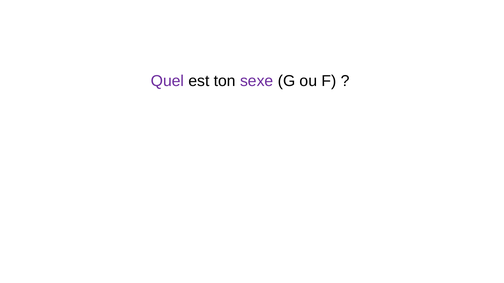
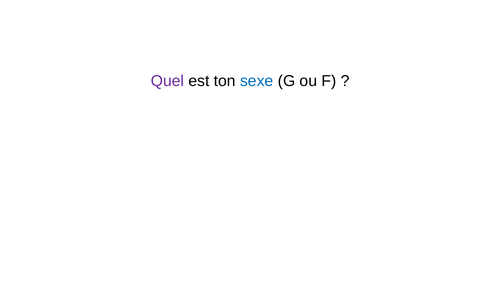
sexe colour: purple -> blue
